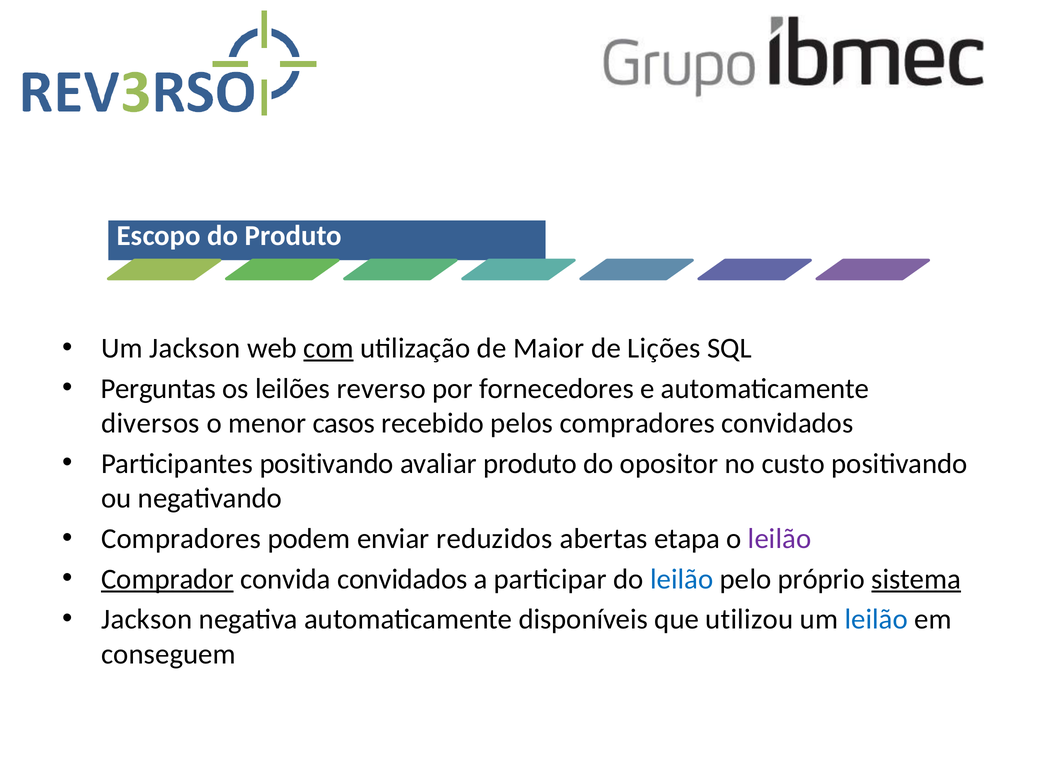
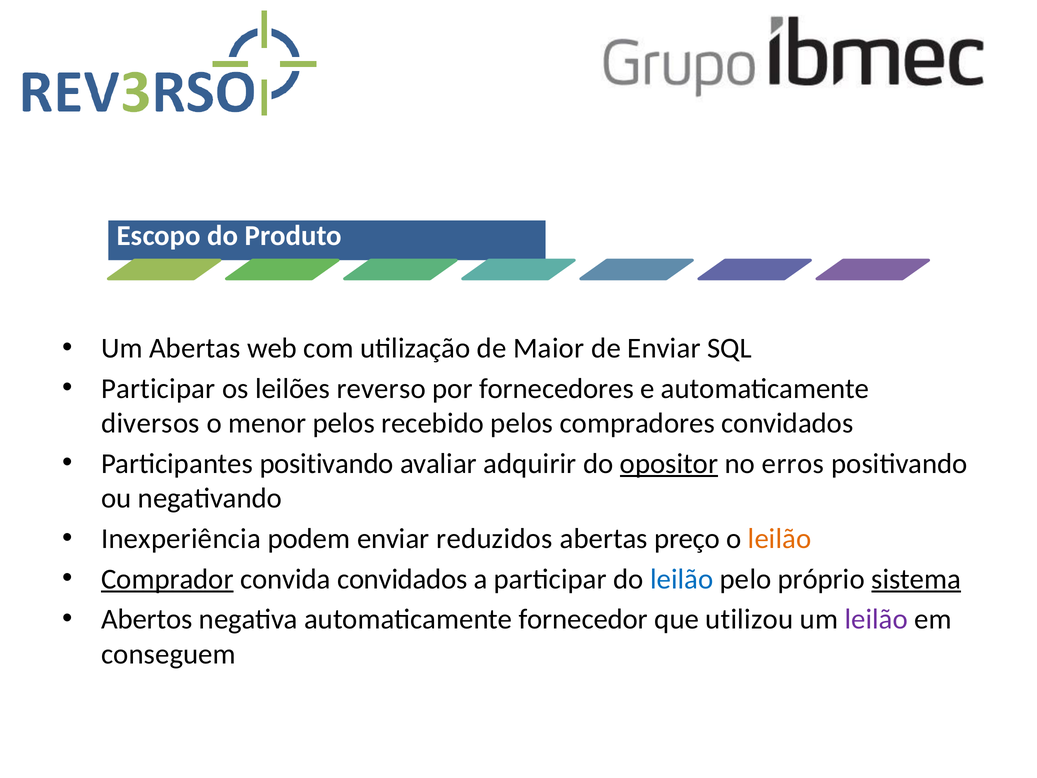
Um Jackson: Jackson -> Abertas
com underline: present -> none
de Lições: Lições -> Enviar
Perguntas at (158, 388): Perguntas -> Participar
menor casos: casos -> pelos
avaliar produto: produto -> adquirir
opositor underline: none -> present
custo: custo -> erros
Compradores at (181, 538): Compradores -> Inexperiência
etapa: etapa -> preço
leilão at (780, 538) colour: purple -> orange
Jackson at (147, 619): Jackson -> Abertos
disponíveis: disponíveis -> fornecedor
leilão at (876, 619) colour: blue -> purple
